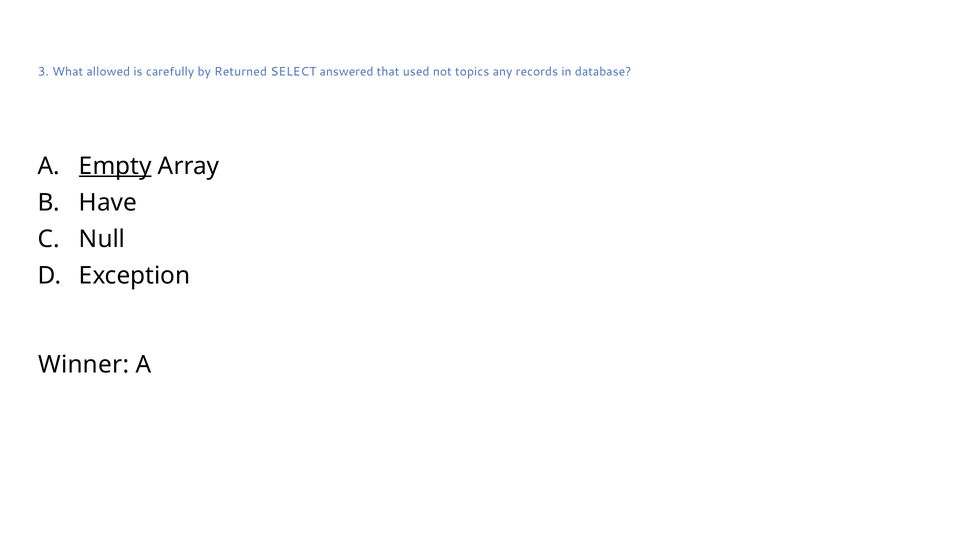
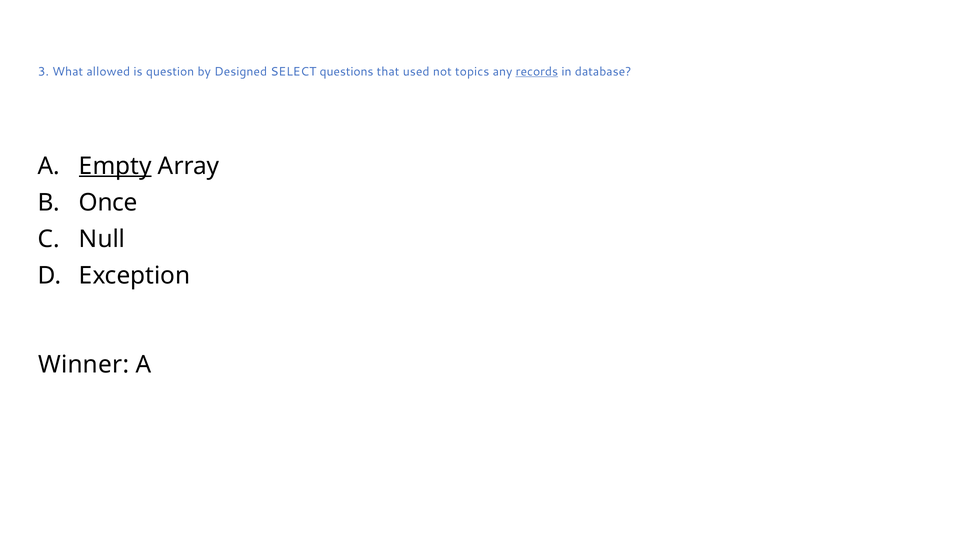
carefully: carefully -> question
Returned: Returned -> Designed
answered: answered -> questions
records underline: none -> present
Have: Have -> Once
